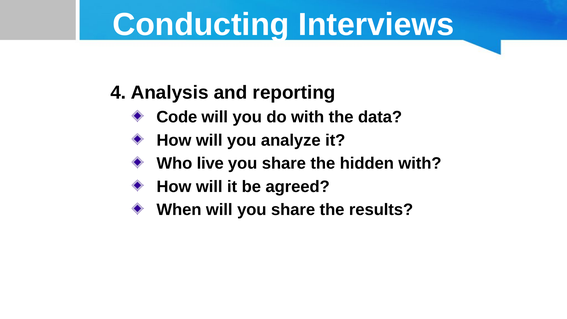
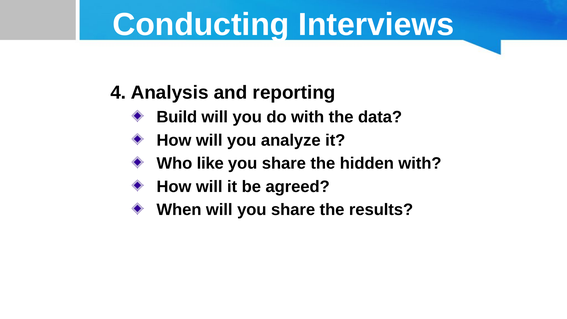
Code: Code -> Build
live: live -> like
